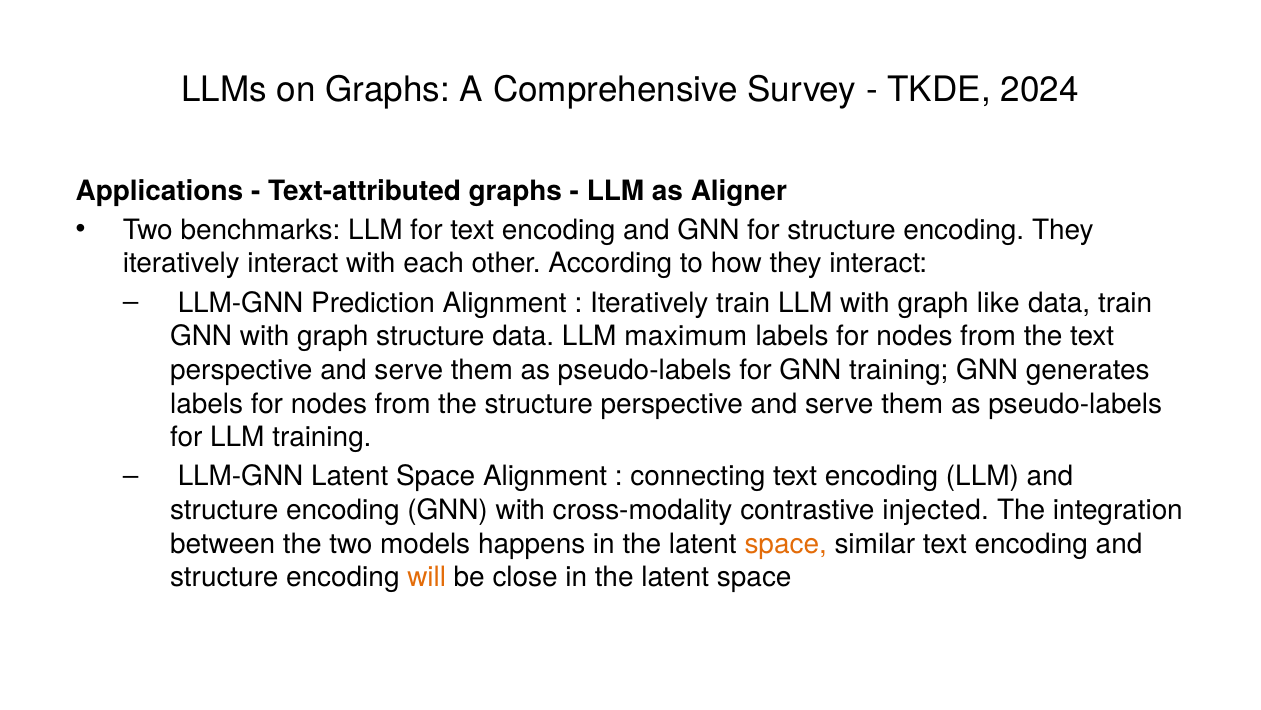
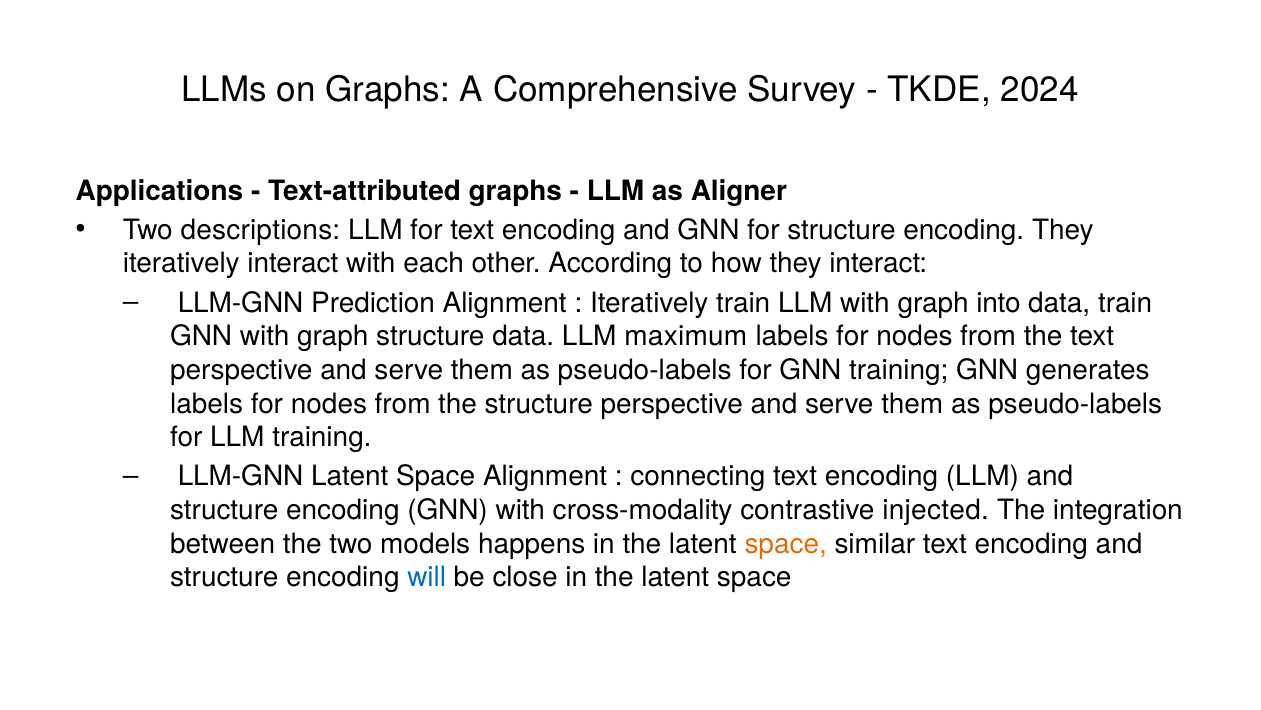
benchmarks: benchmarks -> descriptions
like: like -> into
will colour: orange -> blue
